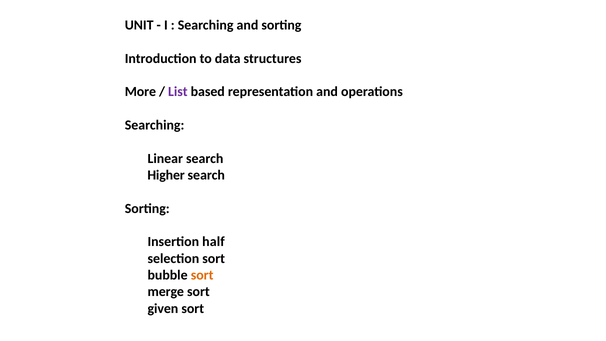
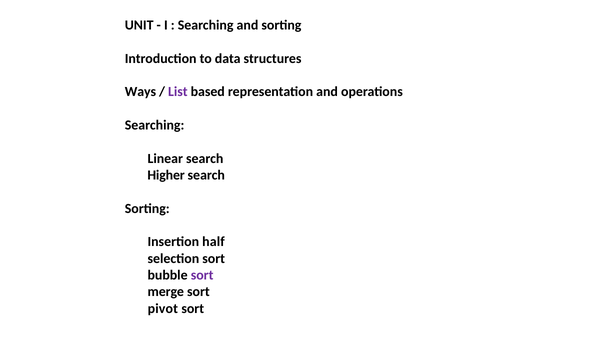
More: More -> Ways
sort at (202, 275) colour: orange -> purple
given: given -> pivot
